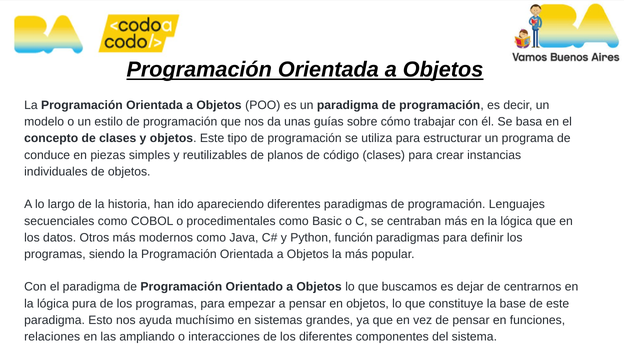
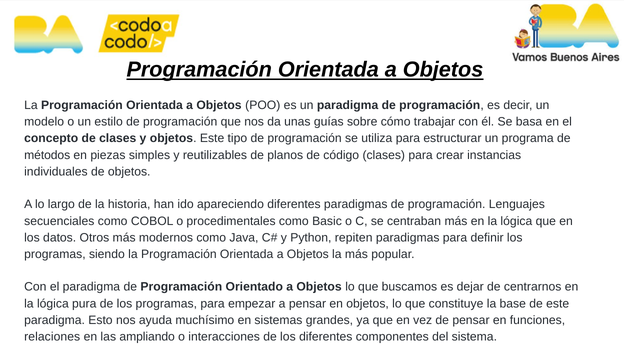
conduce: conduce -> métodos
función: función -> repiten
